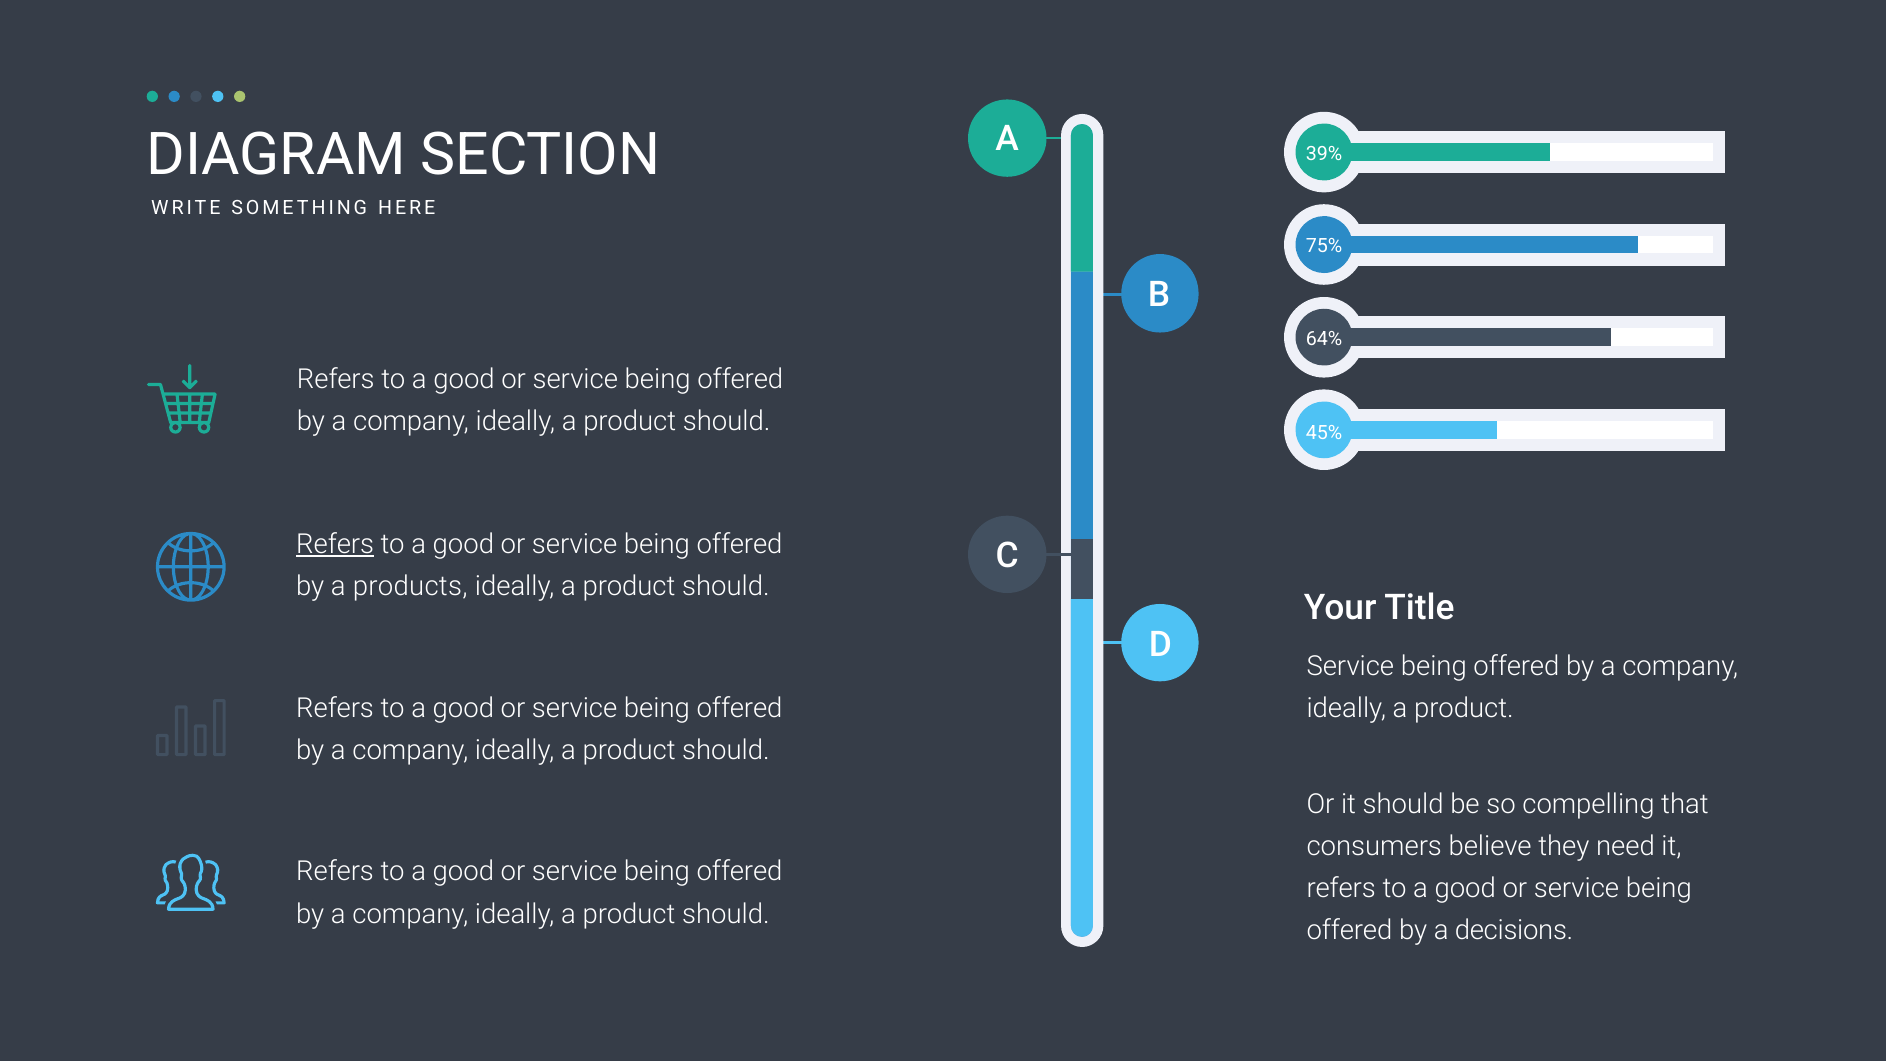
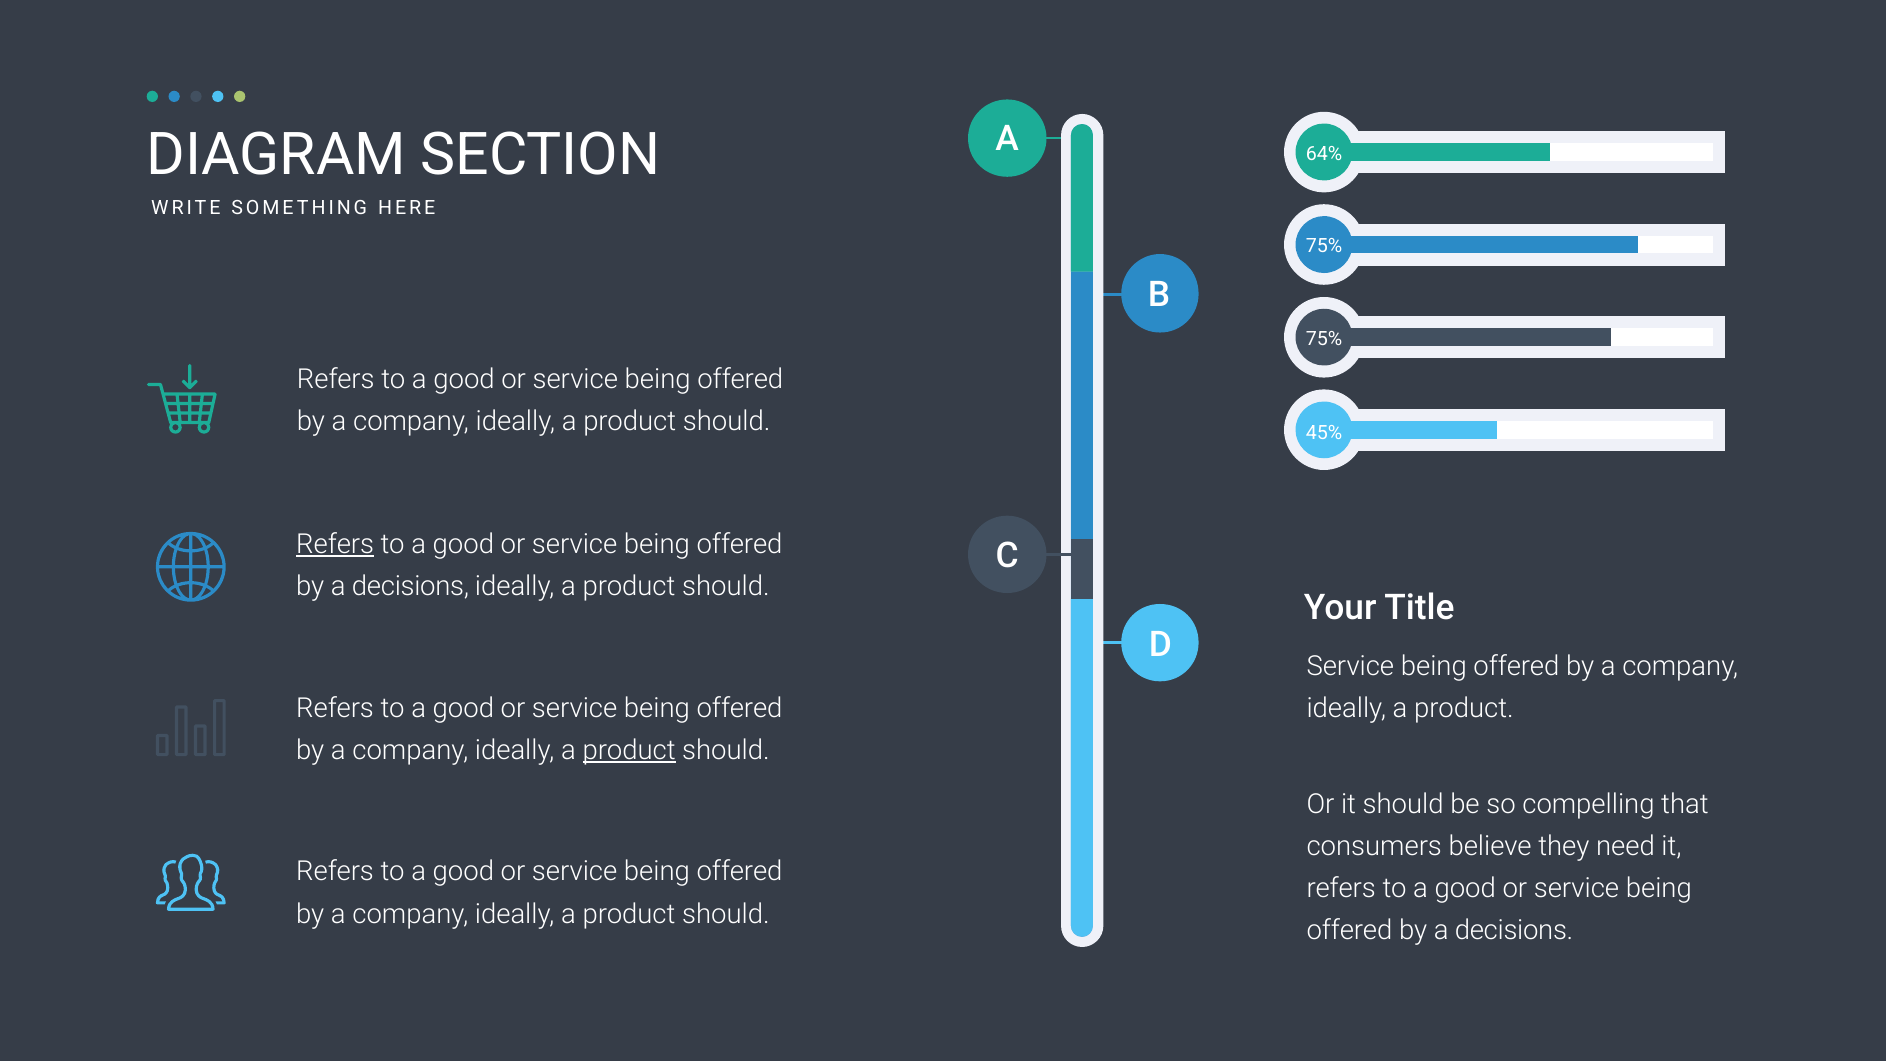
39%: 39% -> 64%
64% at (1324, 339): 64% -> 75%
products at (410, 586): products -> decisions
product at (629, 750) underline: none -> present
